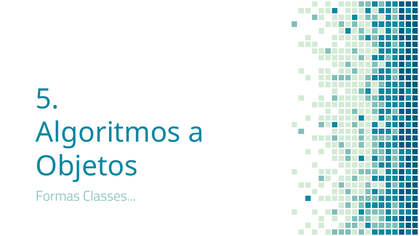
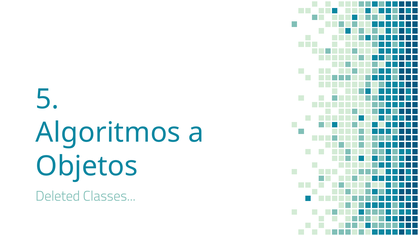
Formas: Formas -> Deleted
